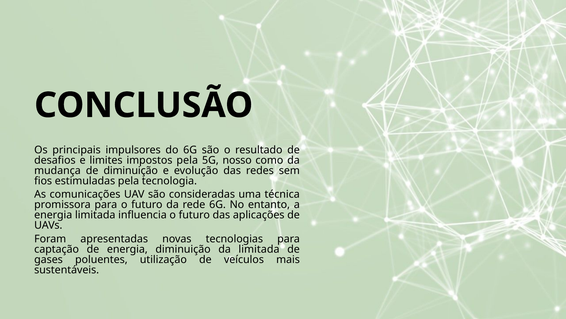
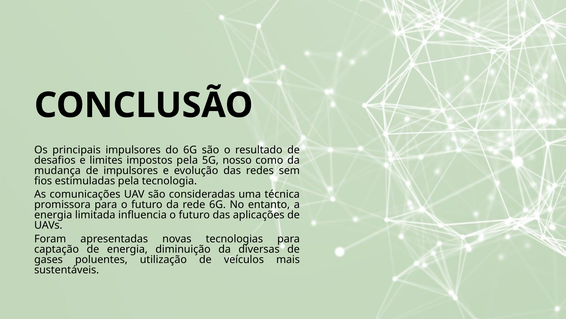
de diminuição: diminuição -> impulsores
da limitada: limitada -> diversas
